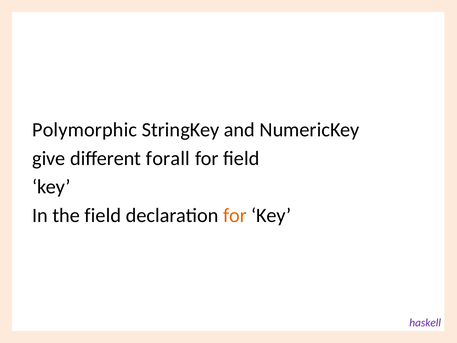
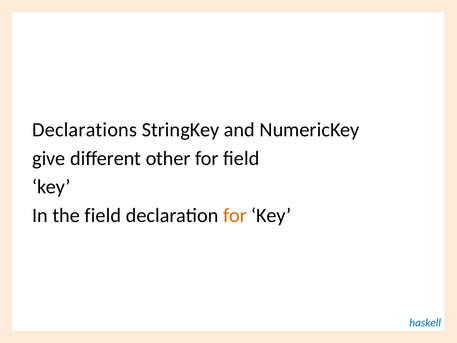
Polymorphic: Polymorphic -> Declarations
forall: forall -> other
haskell colour: purple -> blue
